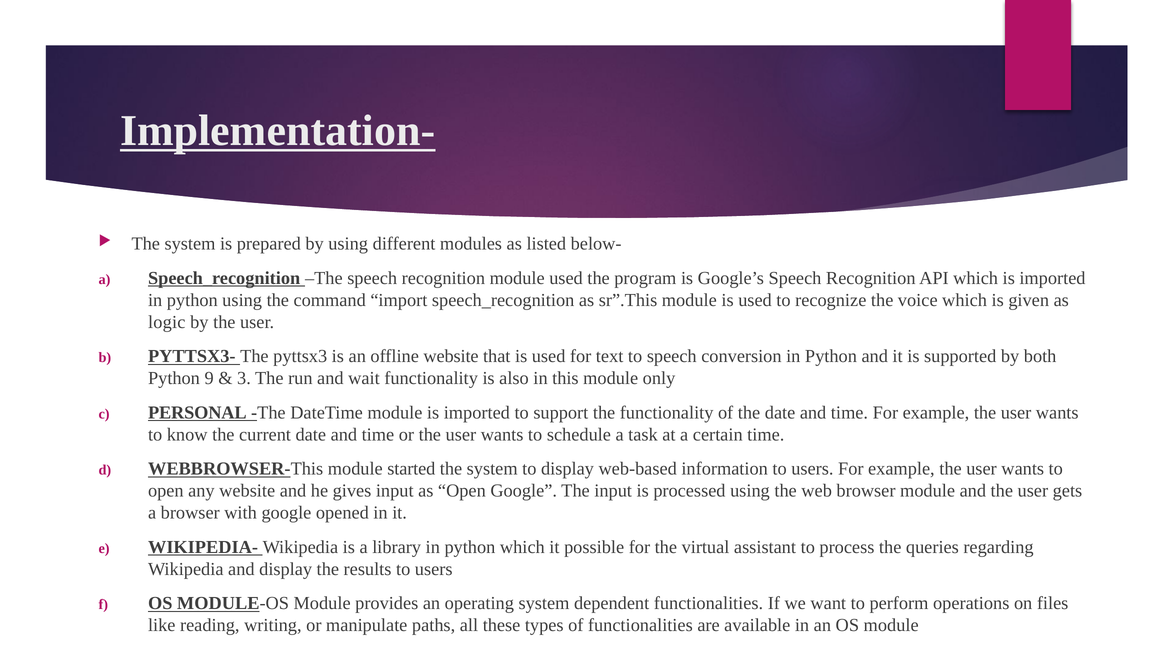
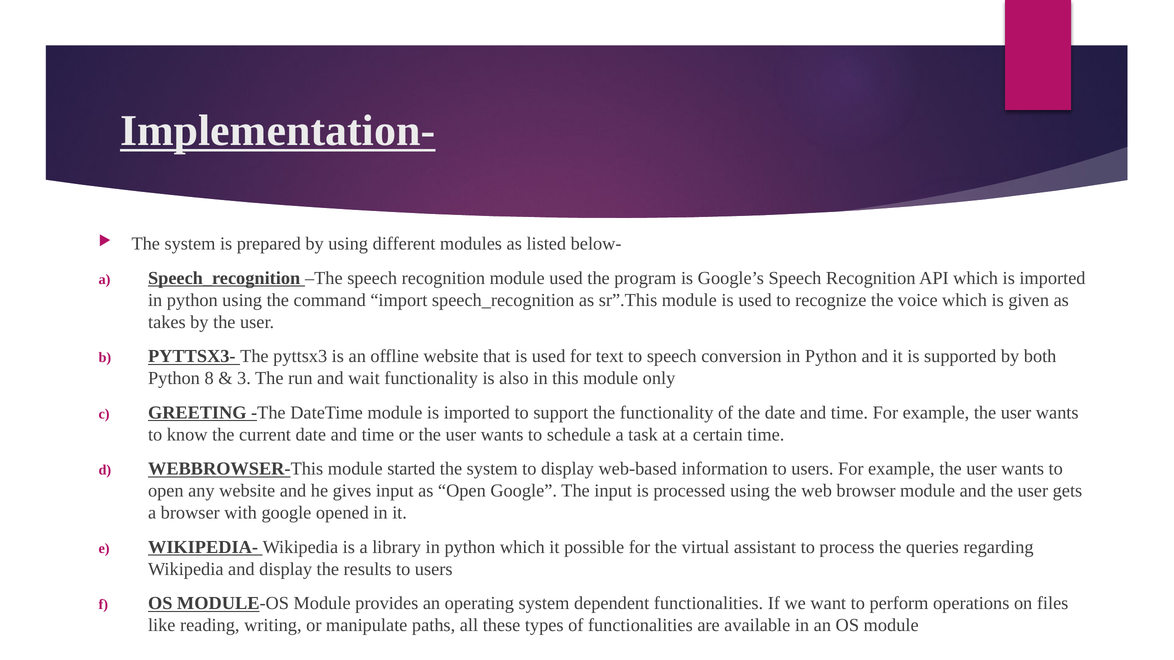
logic: logic -> takes
9: 9 -> 8
PERSONAL: PERSONAL -> GREETING
